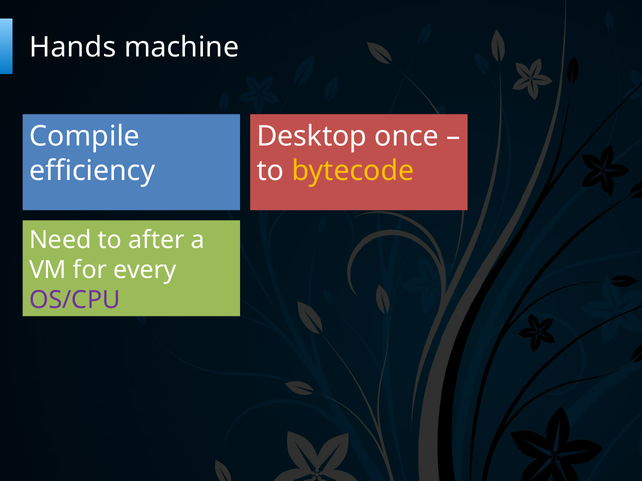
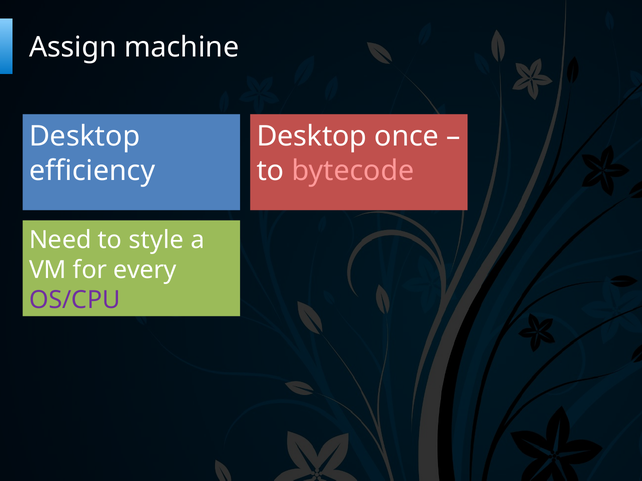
Hands: Hands -> Assign
Compile at (85, 137): Compile -> Desktop
bytecode colour: yellow -> pink
after: after -> style
